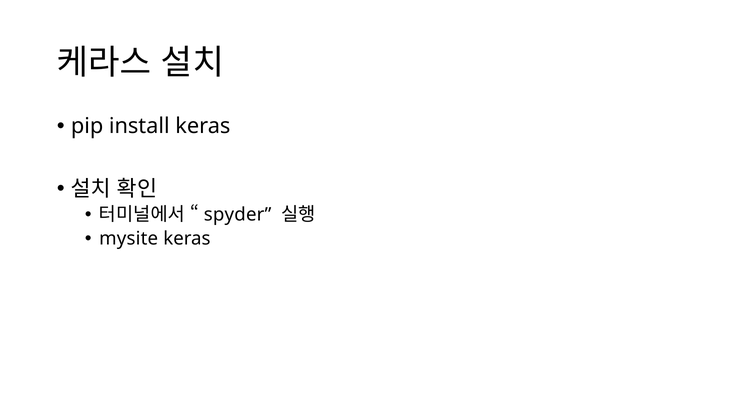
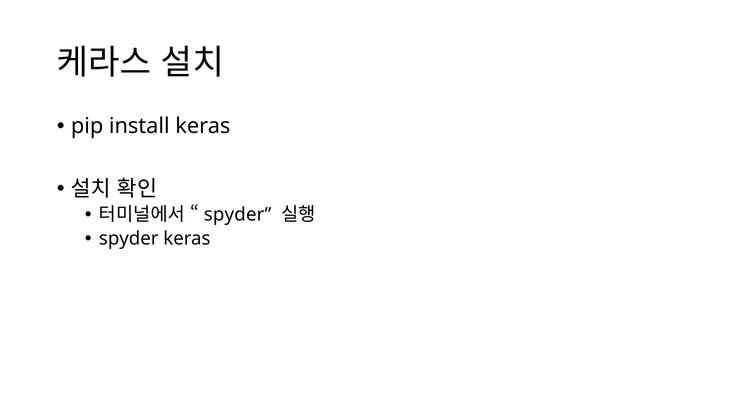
mysite at (129, 239): mysite -> spyder
